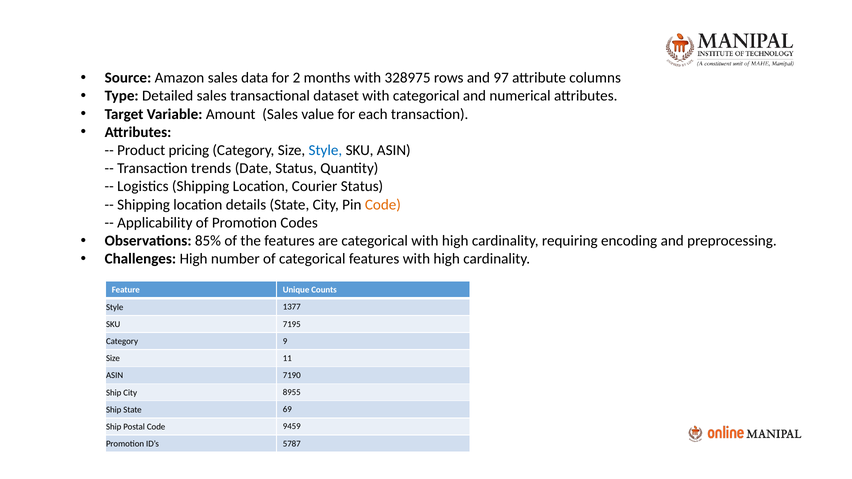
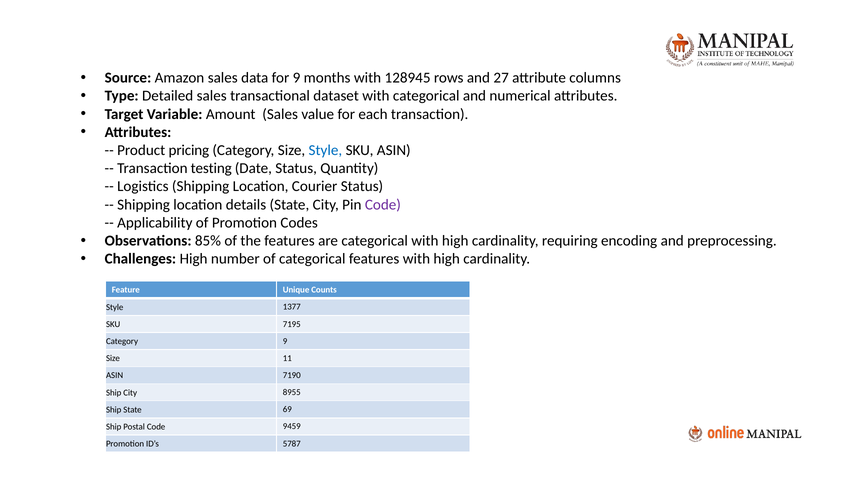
for 2: 2 -> 9
328975: 328975 -> 128945
97: 97 -> 27
trends: trends -> testing
Code at (383, 205) colour: orange -> purple
